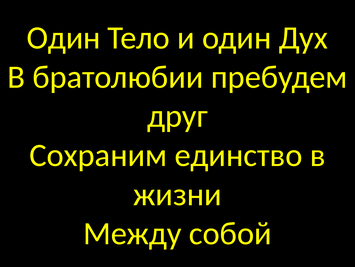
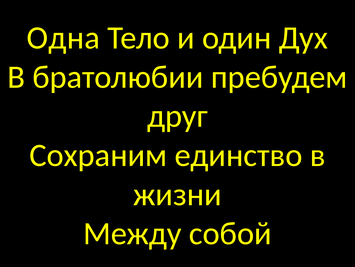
Один at (64, 38): Один -> Одна
